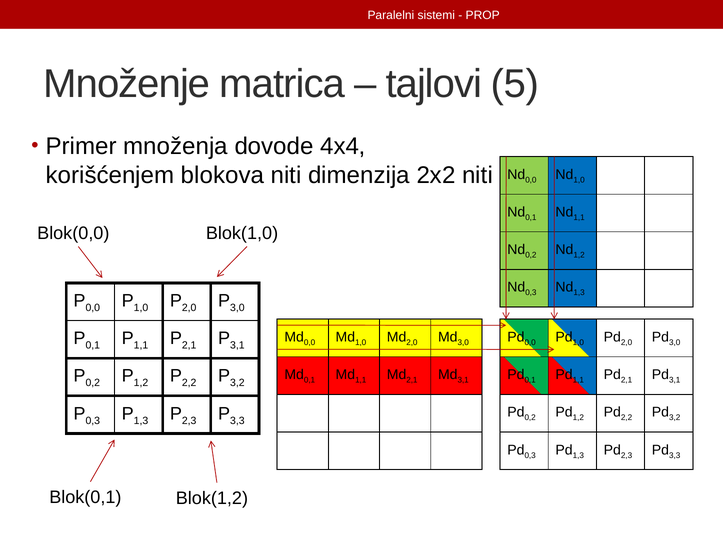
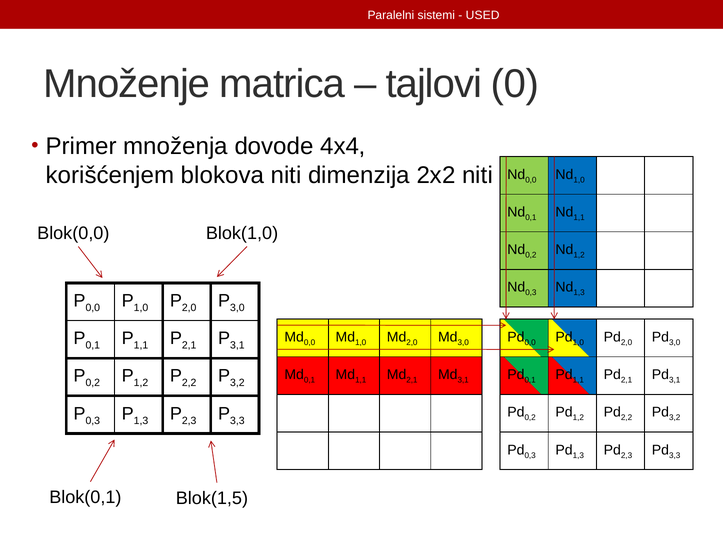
PROP: PROP -> USED
5: 5 -> 0
Blok(1,2: Blok(1,2 -> Blok(1,5
